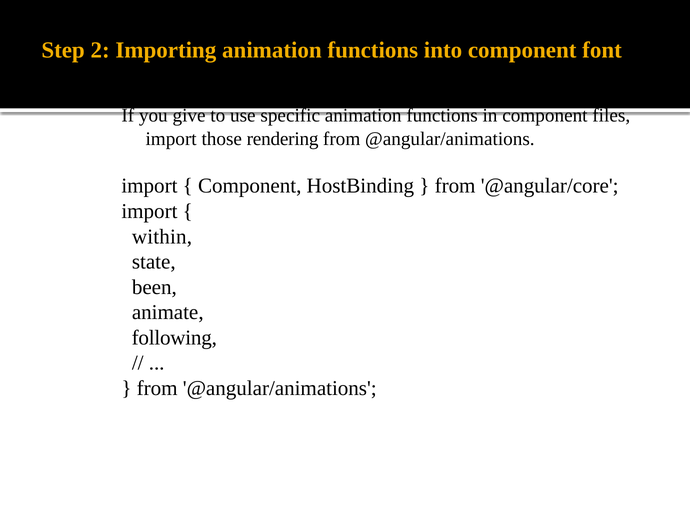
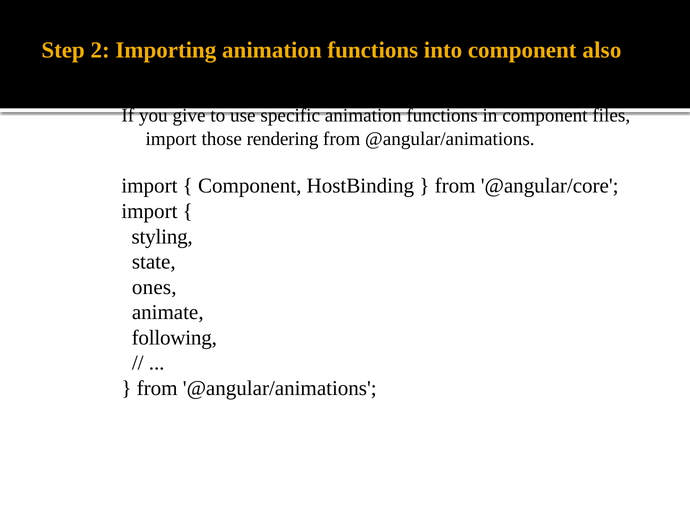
font: font -> also
within: within -> styling
been: been -> ones
